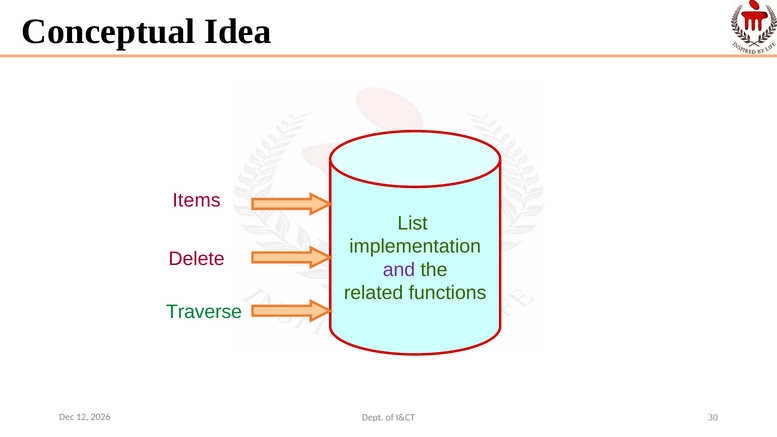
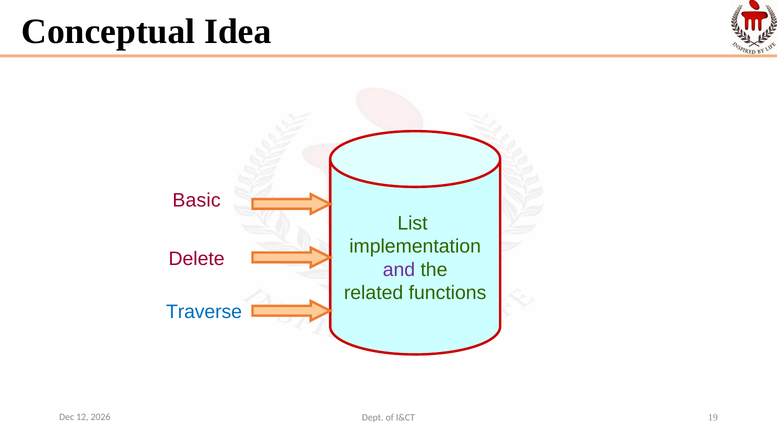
Items: Items -> Basic
Traverse colour: green -> blue
30: 30 -> 19
